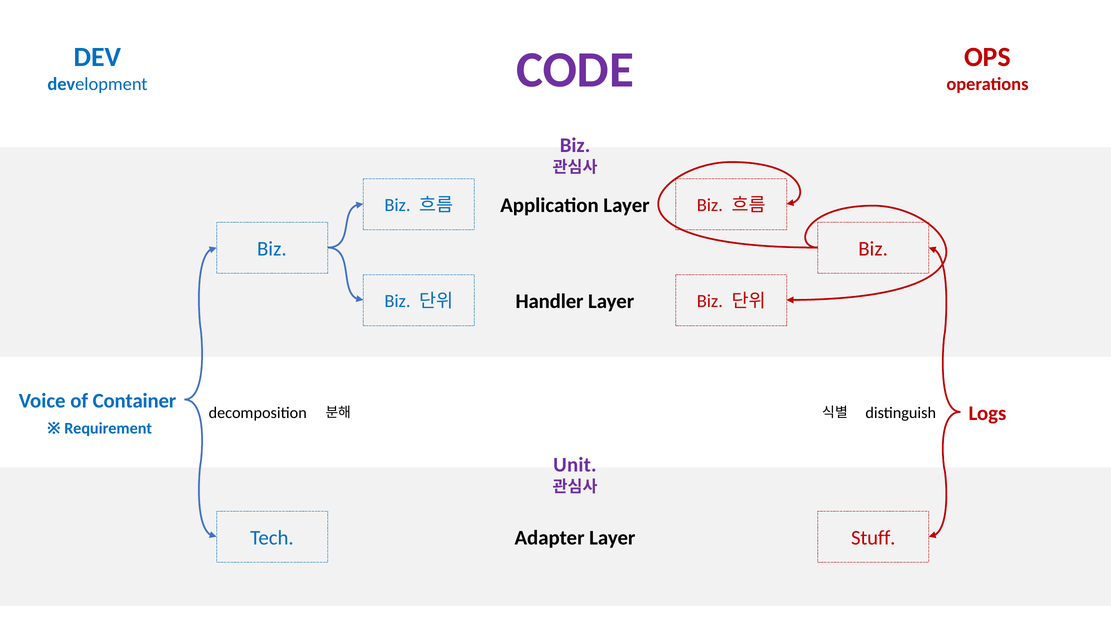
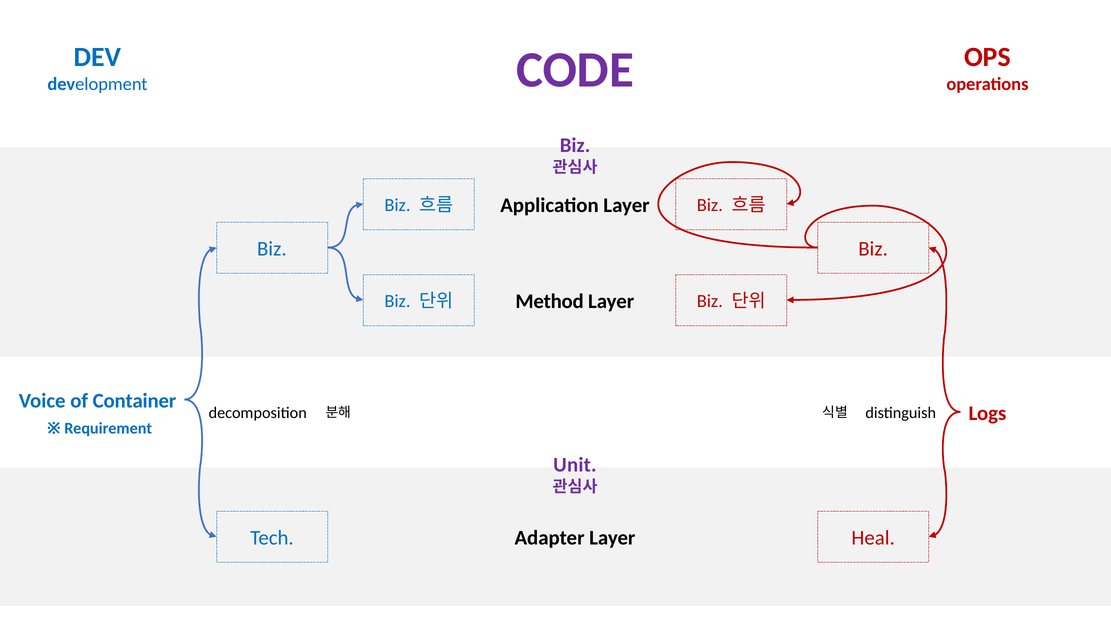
Handler: Handler -> Method
Stuff: Stuff -> Heal
